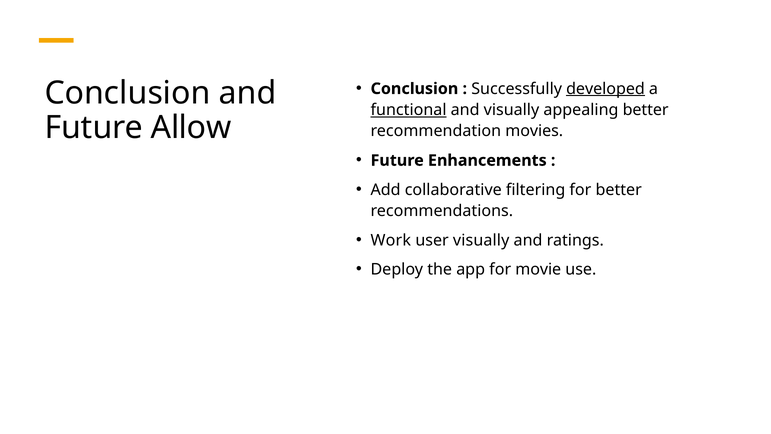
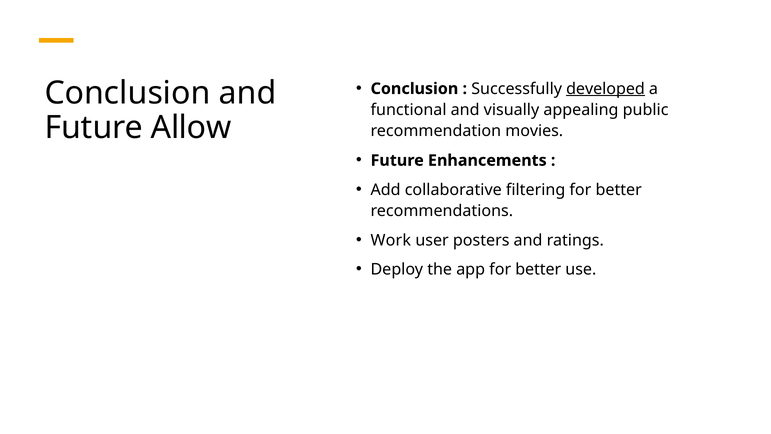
functional underline: present -> none
appealing better: better -> public
user visually: visually -> posters
app for movie: movie -> better
